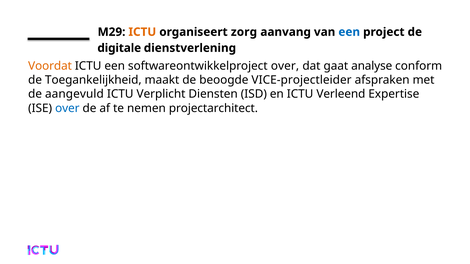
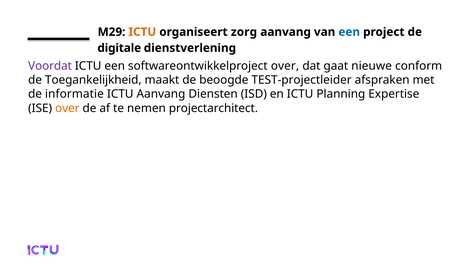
Voordat colour: orange -> purple
analyse: analyse -> nieuwe
VICE-projectleider: VICE-projectleider -> TEST-projectleider
aangevuld: aangevuld -> informatie
ICTU Verplicht: Verplicht -> Aanvang
Verleend: Verleend -> Planning
over at (67, 108) colour: blue -> orange
